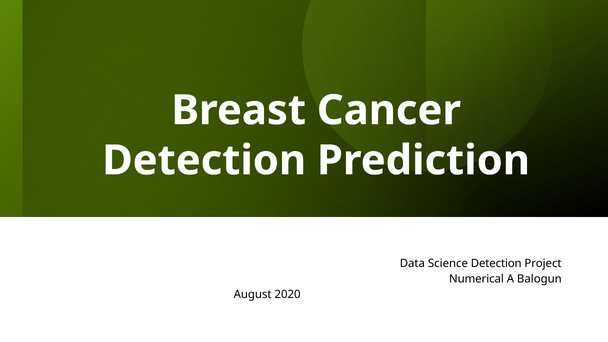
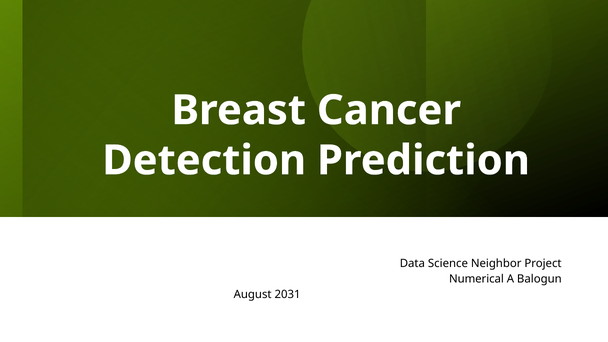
Science Detection: Detection -> Neighbor
2020: 2020 -> 2031
